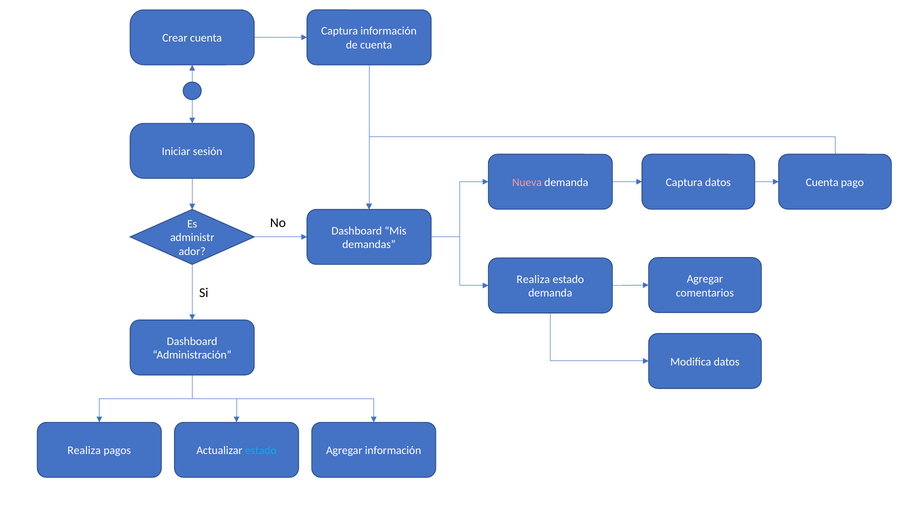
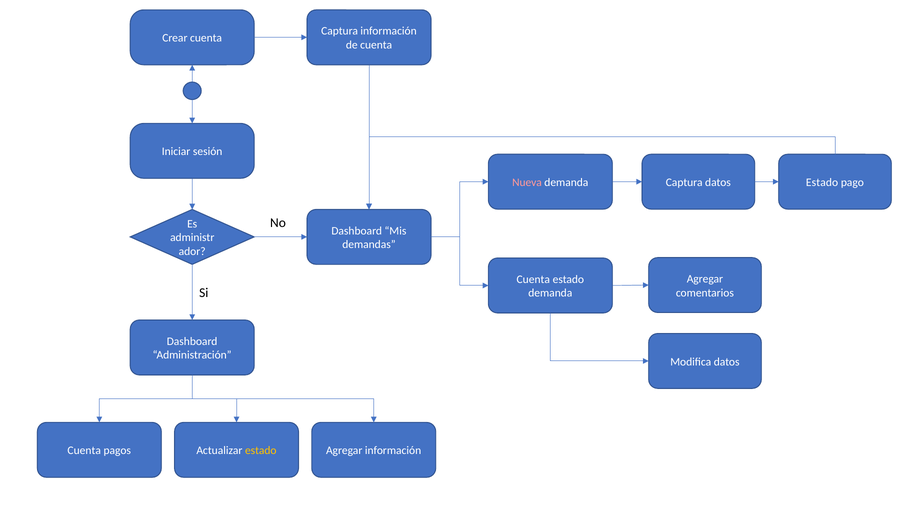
datos Cuenta: Cuenta -> Estado
Realiza at (533, 279): Realiza -> Cuenta
Realiza at (84, 451): Realiza -> Cuenta
estado at (261, 451) colour: light blue -> yellow
